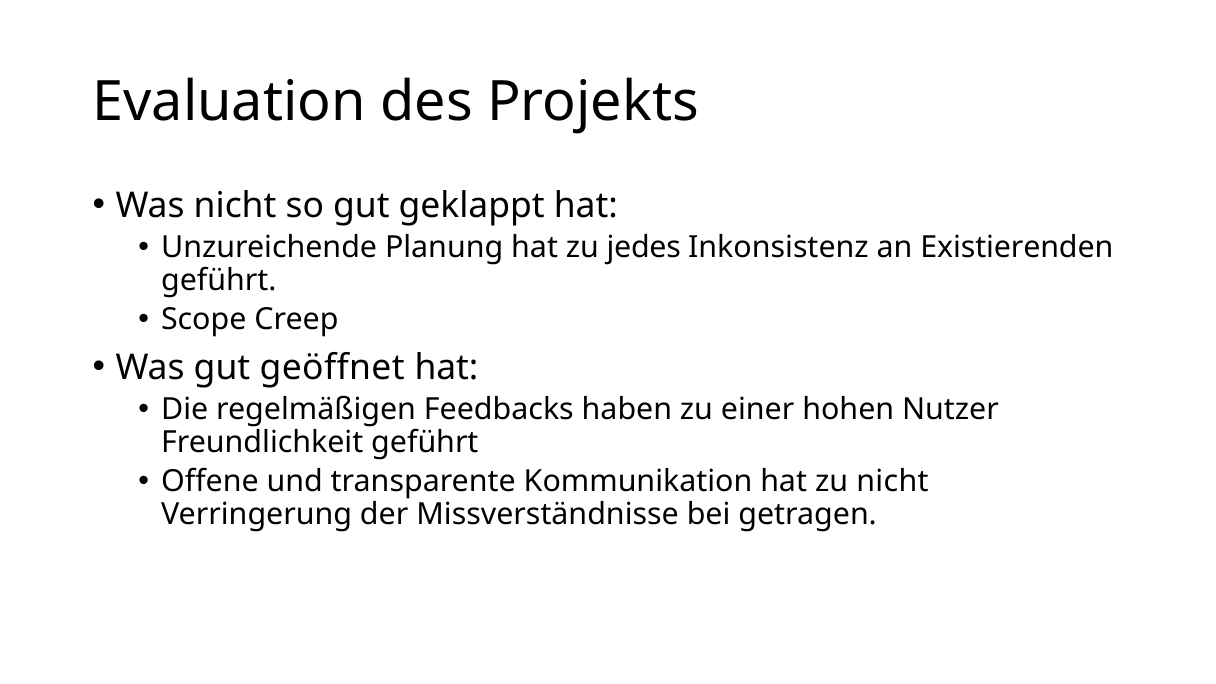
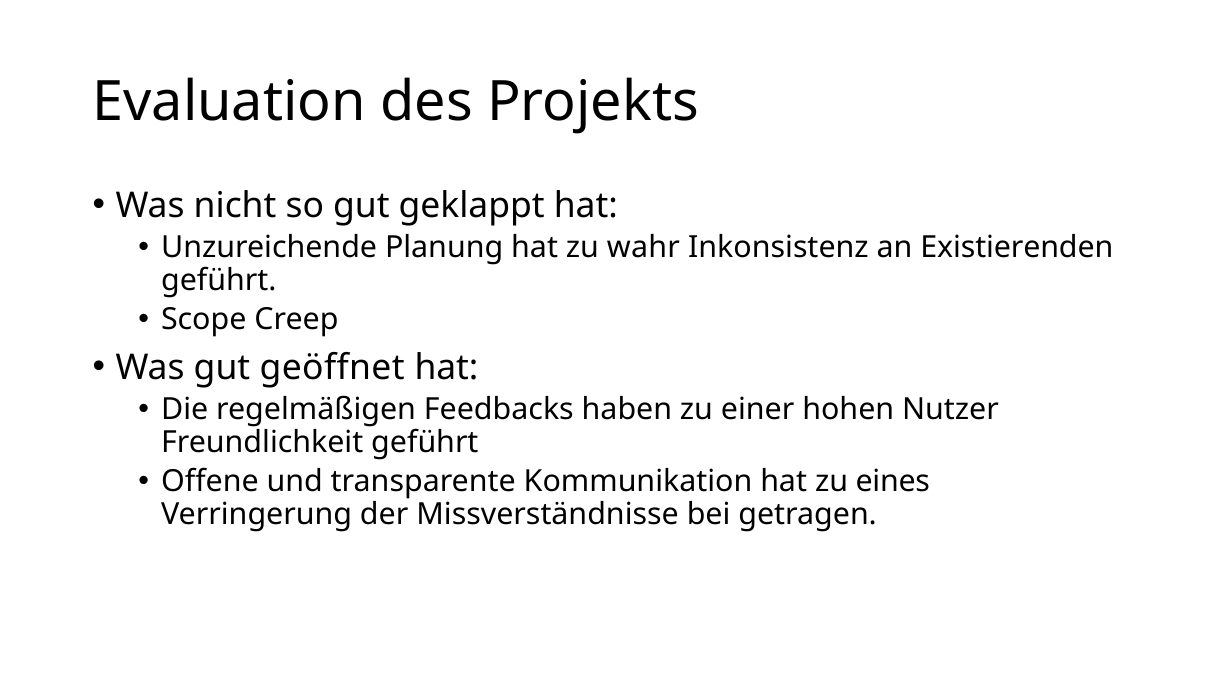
jedes: jedes -> wahr
zu nicht: nicht -> eines
